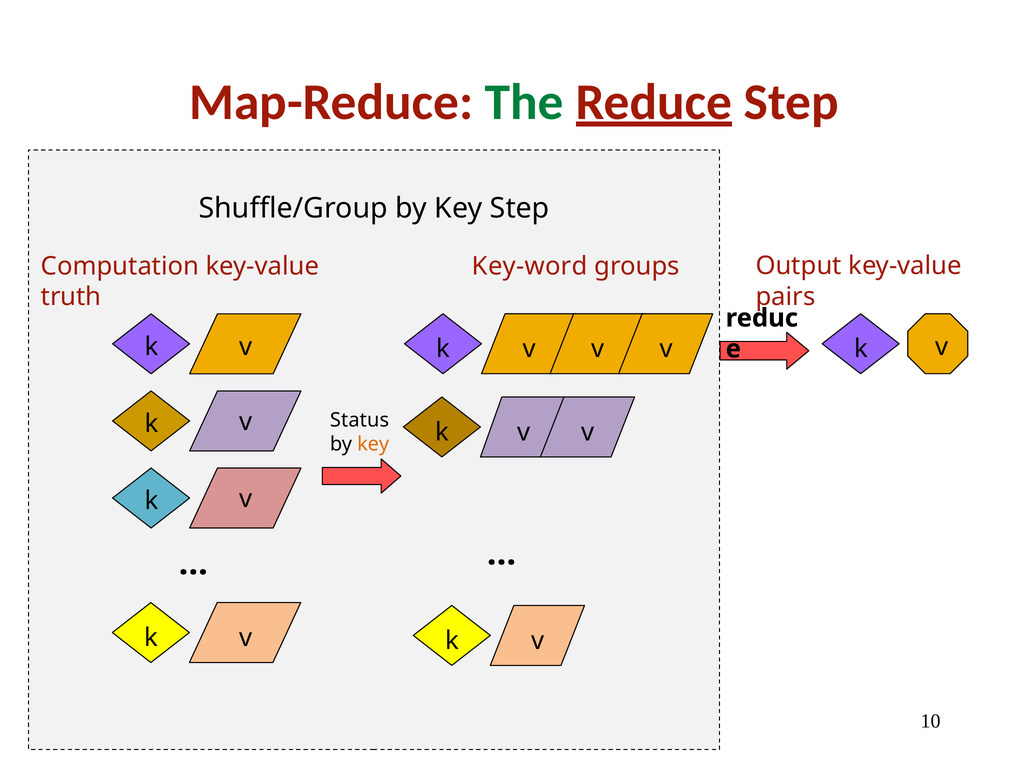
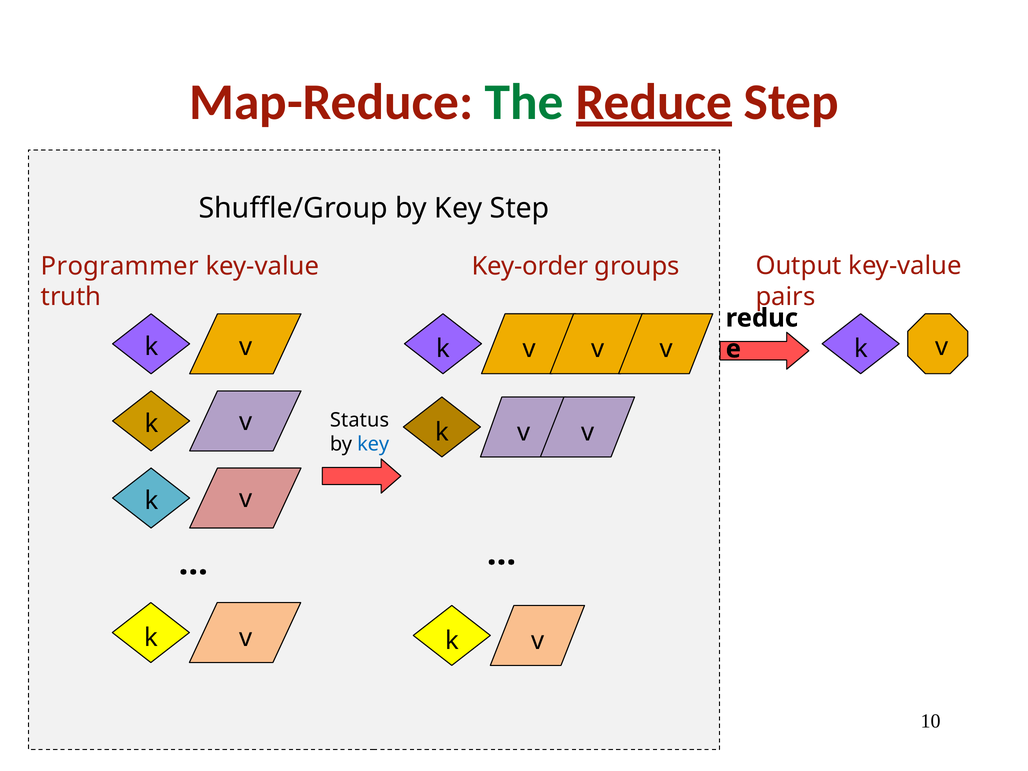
Computation: Computation -> Programmer
Key-word: Key-word -> Key-order
key at (373, 444) colour: orange -> blue
